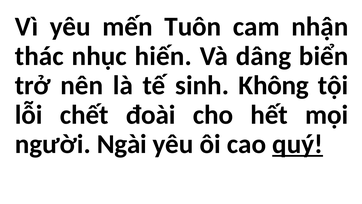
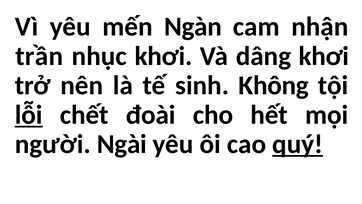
Tuôn: Tuôn -> Ngàn
thác: thác -> trần
nhục hiến: hiến -> khơi
dâng biển: biển -> khơi
lỗi underline: none -> present
